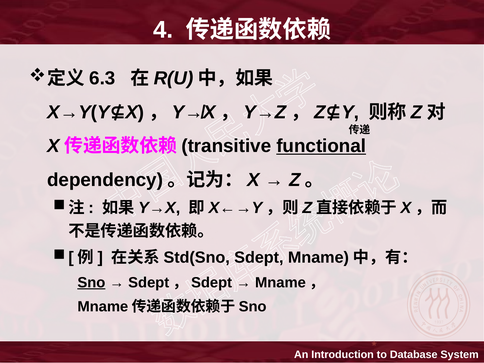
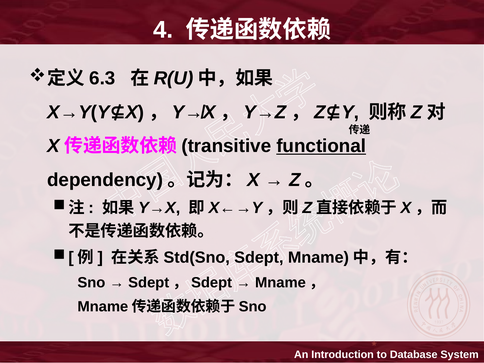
Sno underline: present -> none
